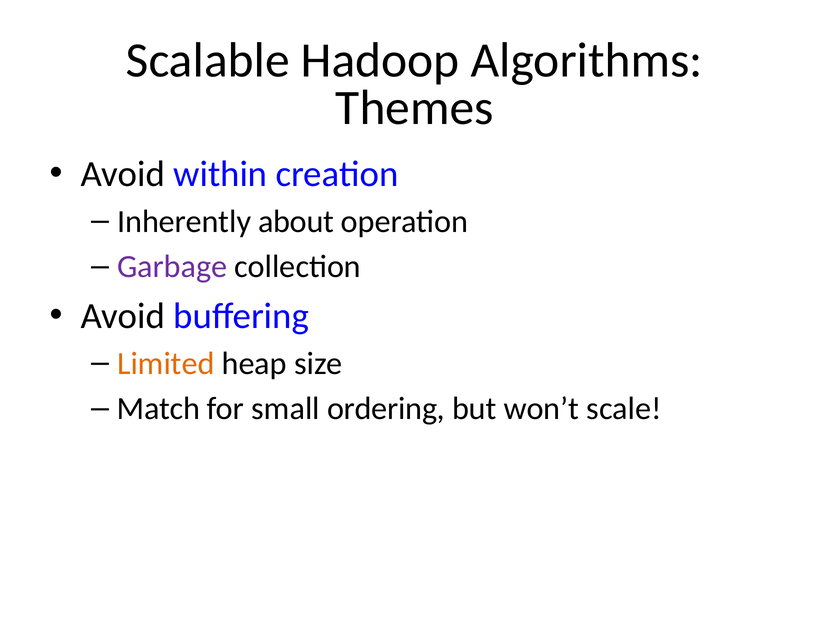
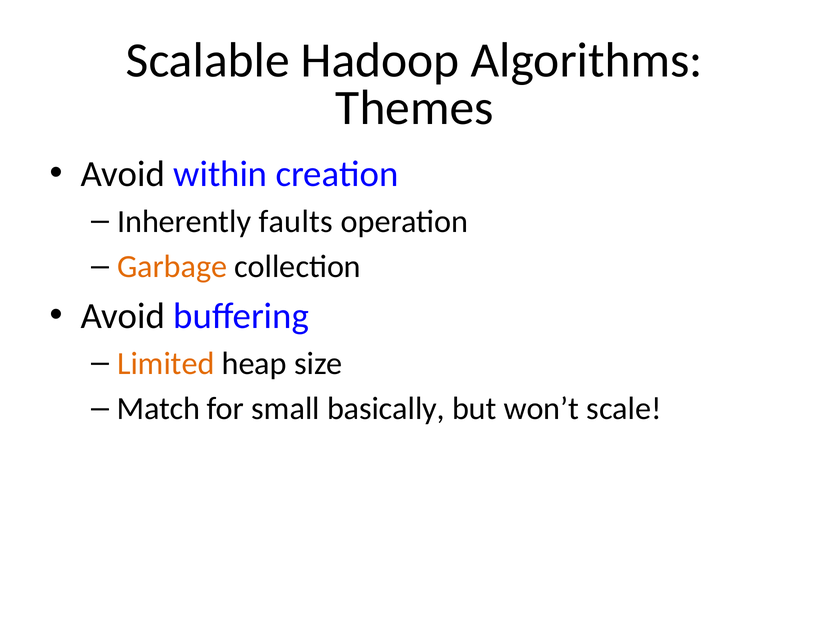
about: about -> faults
Garbage colour: purple -> orange
ordering: ordering -> basically
